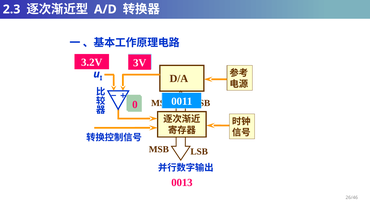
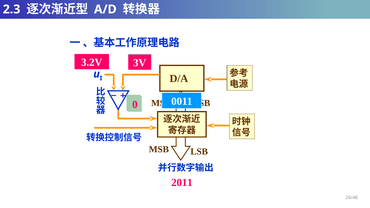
0013: 0013 -> 2011
